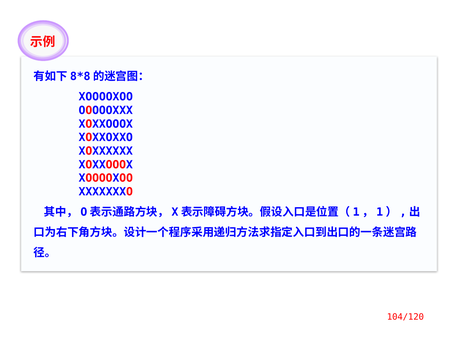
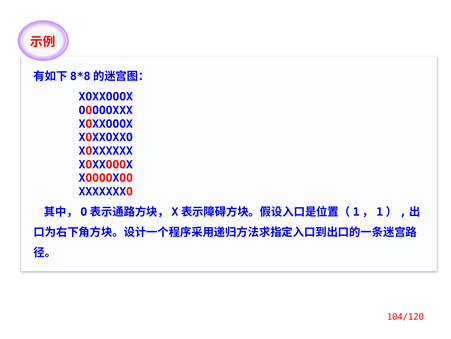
XOOOOXOO at (106, 97): XOOOOXOO -> XOXXOOOX
